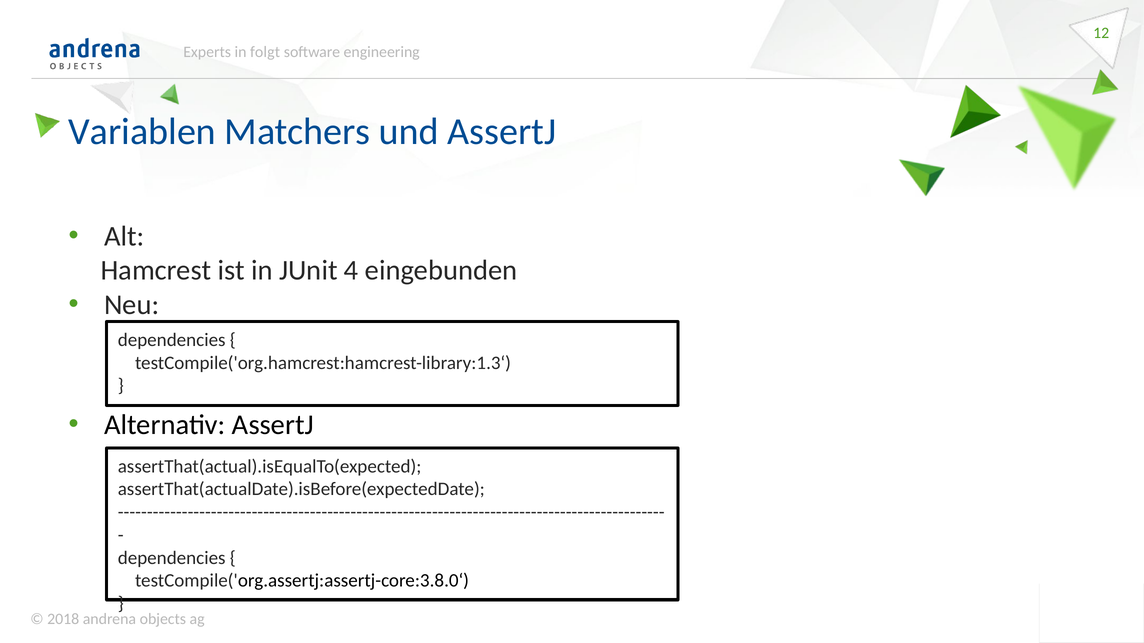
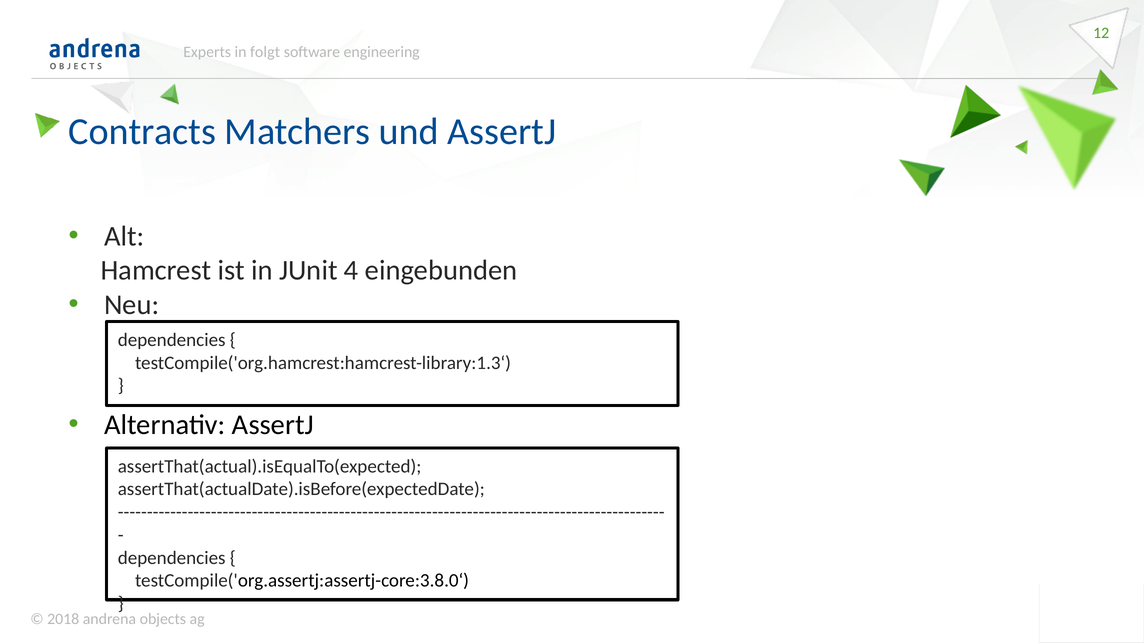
Variablen: Variablen -> Contracts
